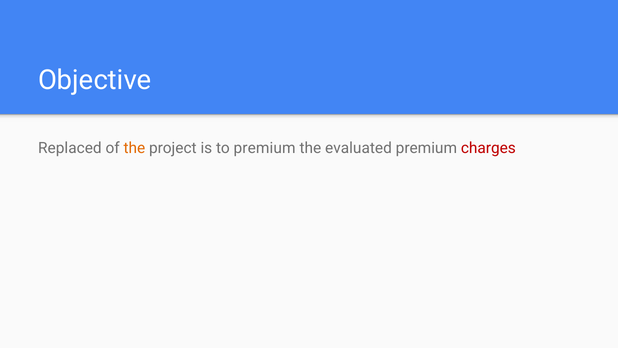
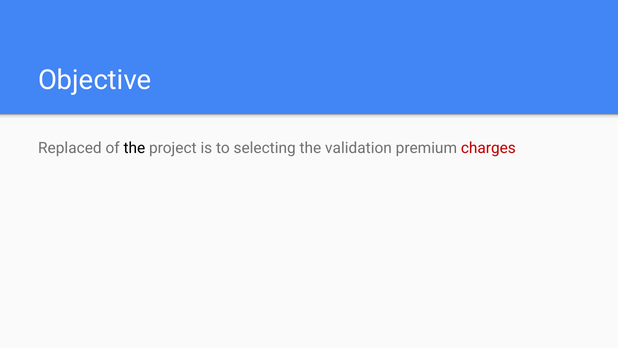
the at (134, 148) colour: orange -> black
to premium: premium -> selecting
evaluated: evaluated -> validation
